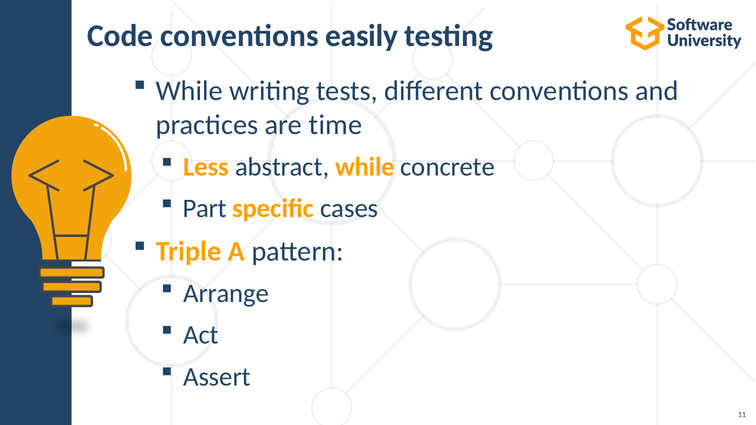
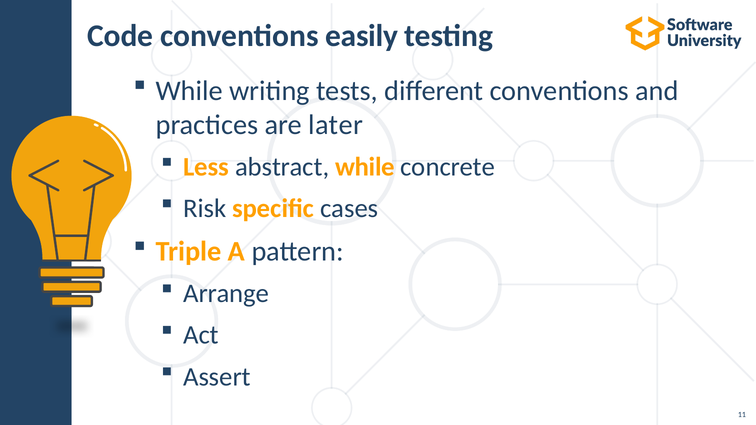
time: time -> later
Part: Part -> Risk
